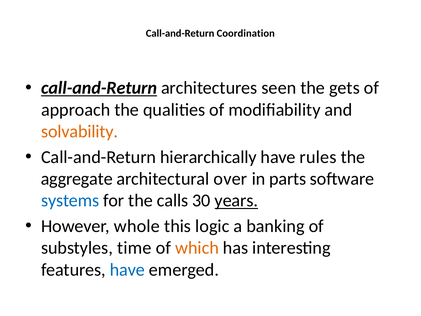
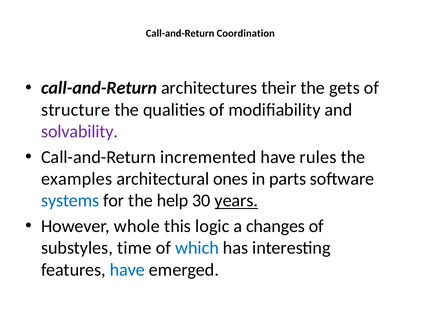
call-and-Return at (99, 88) underline: present -> none
seen: seen -> their
approach: approach -> structure
solvability colour: orange -> purple
hierarchically: hierarchically -> incremented
aggregate: aggregate -> examples
over: over -> ones
calls: calls -> help
banking: banking -> changes
which colour: orange -> blue
